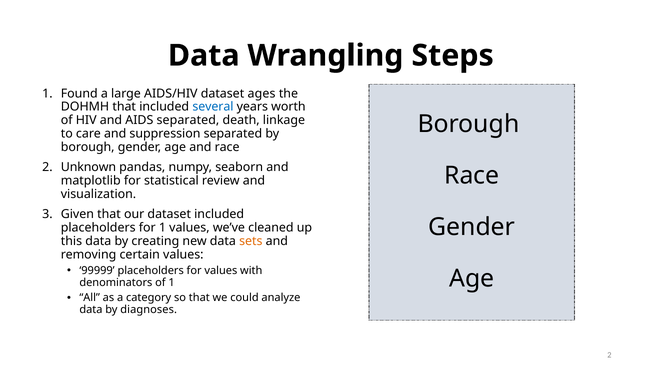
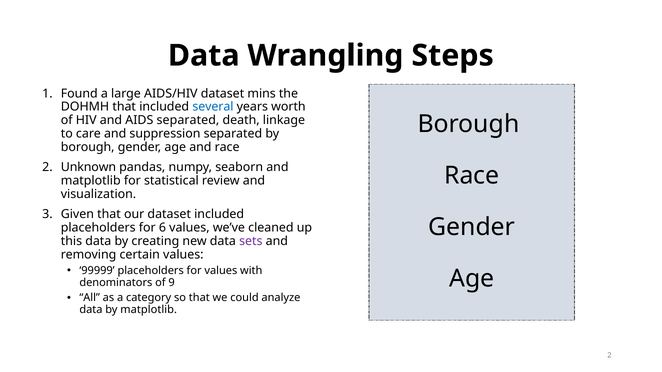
ages: ages -> mins
for 1: 1 -> 6
sets colour: orange -> purple
of 1: 1 -> 9
by diagnoses: diagnoses -> matplotlib
